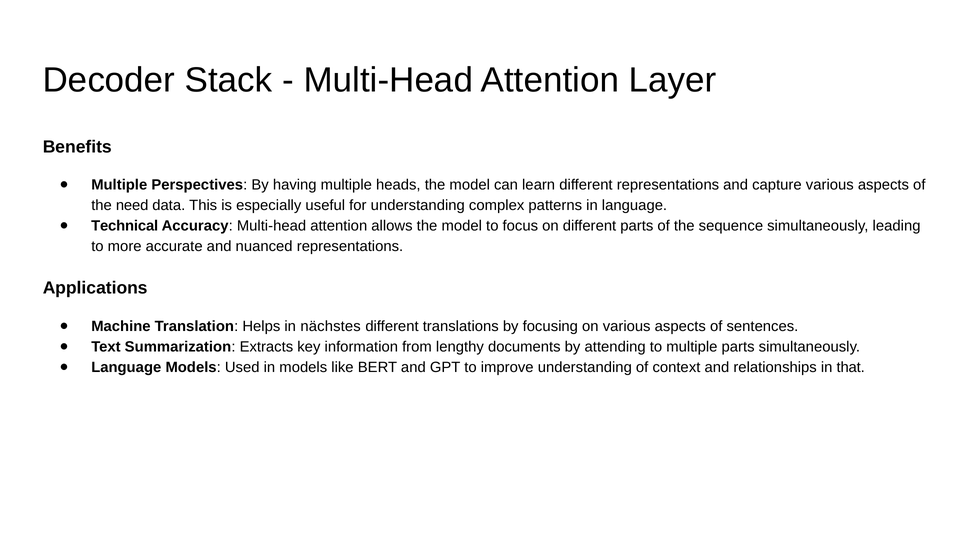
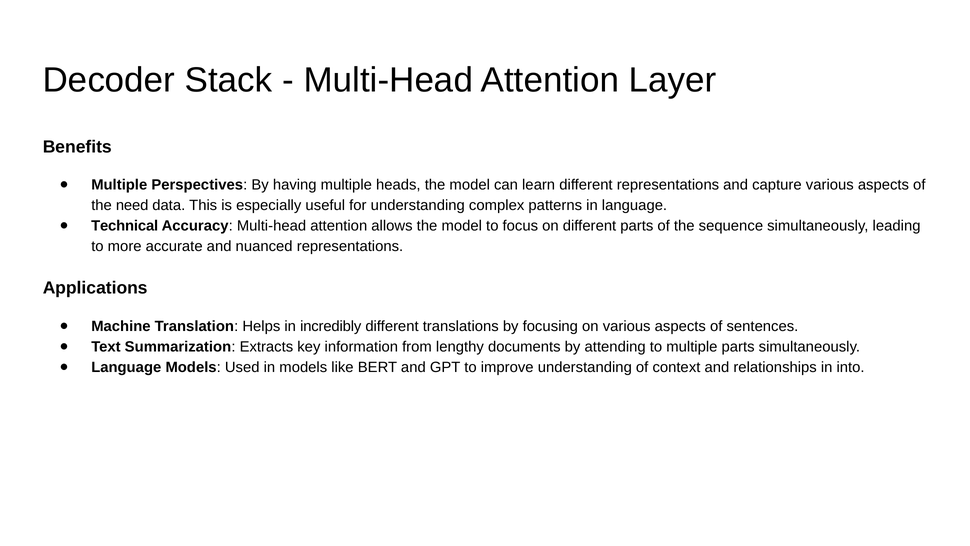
nächstes: nächstes -> incredibly
that: that -> into
